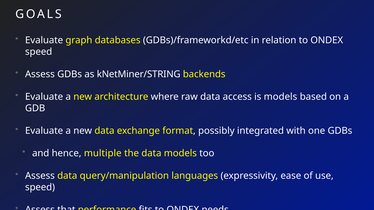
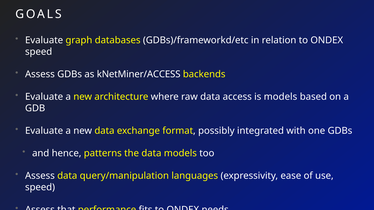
kNetMiner/STRING: kNetMiner/STRING -> kNetMiner/ACCESS
multiple: multiple -> patterns
